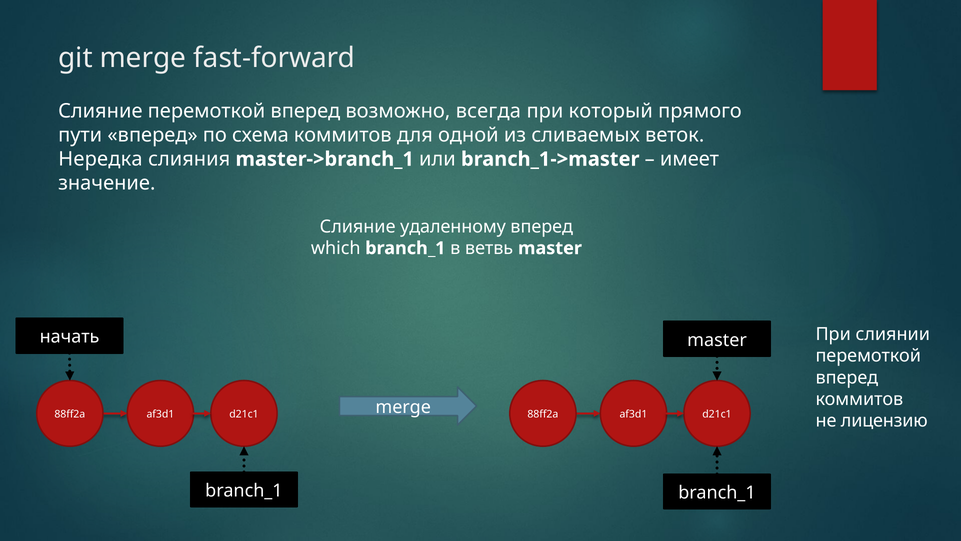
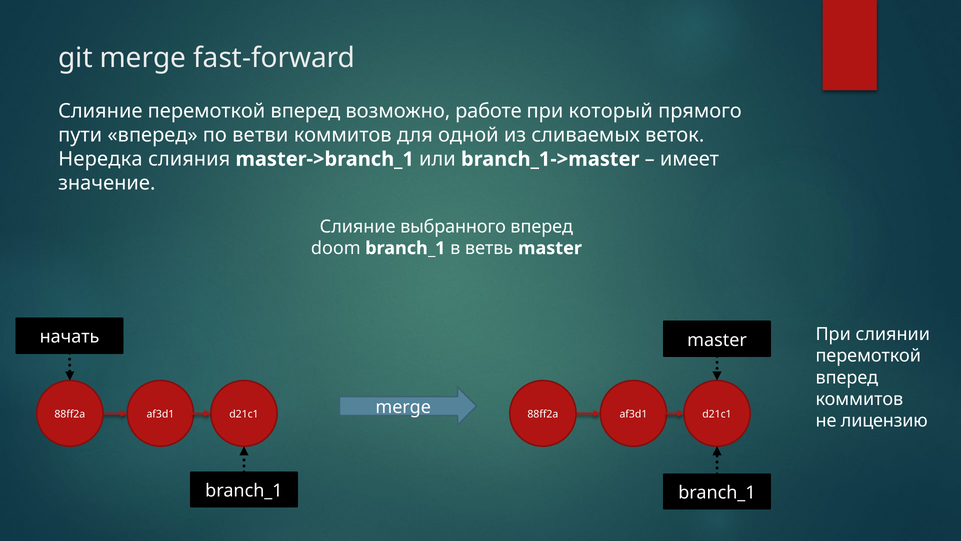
всегда: всегда -> работе
схема: схема -> ветви
удаленному: удаленному -> выбранного
which: which -> doom
